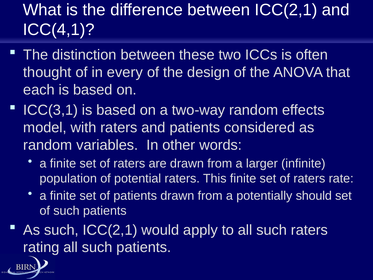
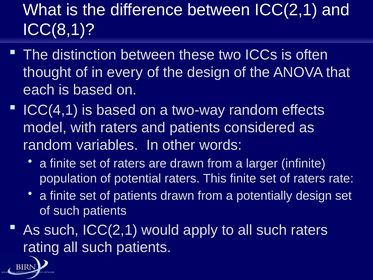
ICC(4,1: ICC(4,1 -> ICC(8,1
ICC(3,1: ICC(3,1 -> ICC(4,1
potentially should: should -> design
